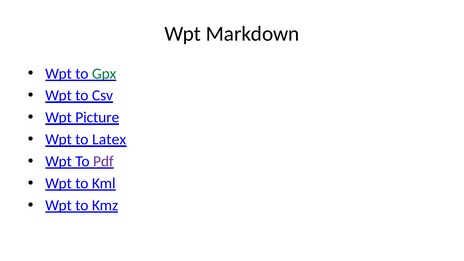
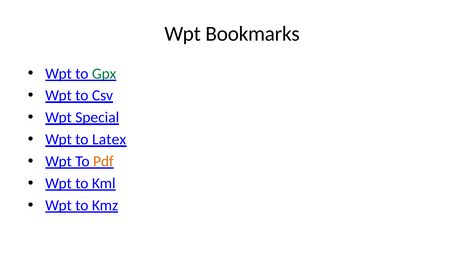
Markdown: Markdown -> Bookmarks
Picture: Picture -> Special
Pdf colour: purple -> orange
